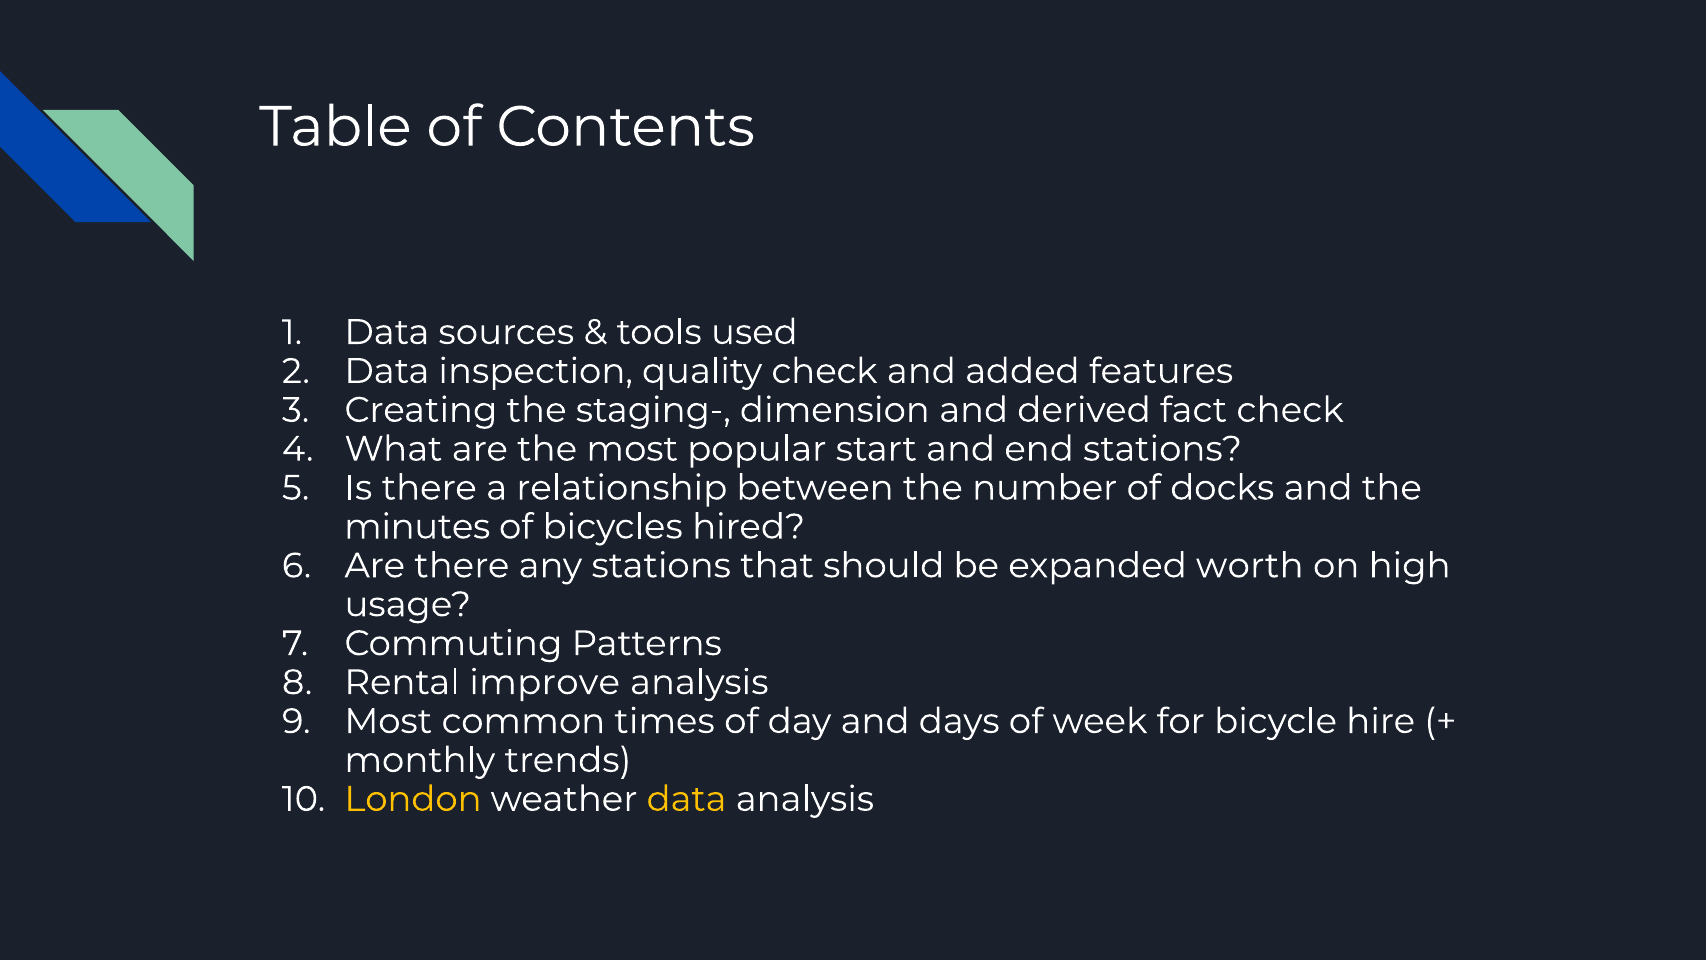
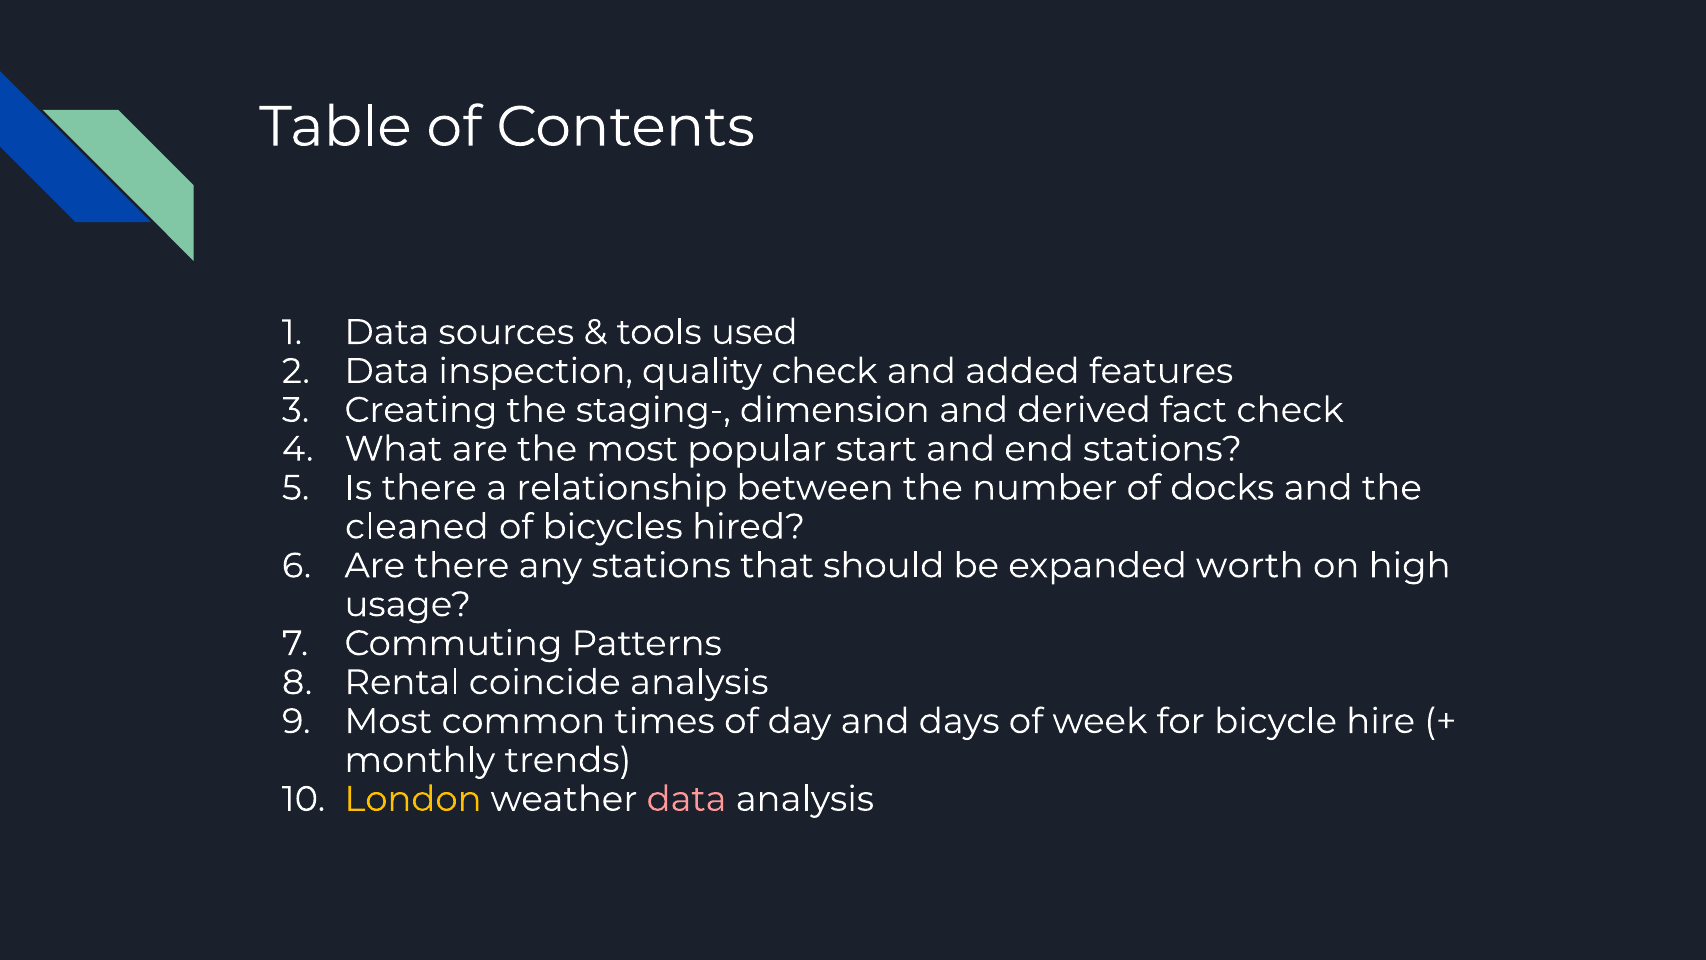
minutes: minutes -> cleaned
improve: improve -> coincide
data at (687, 799) colour: yellow -> pink
